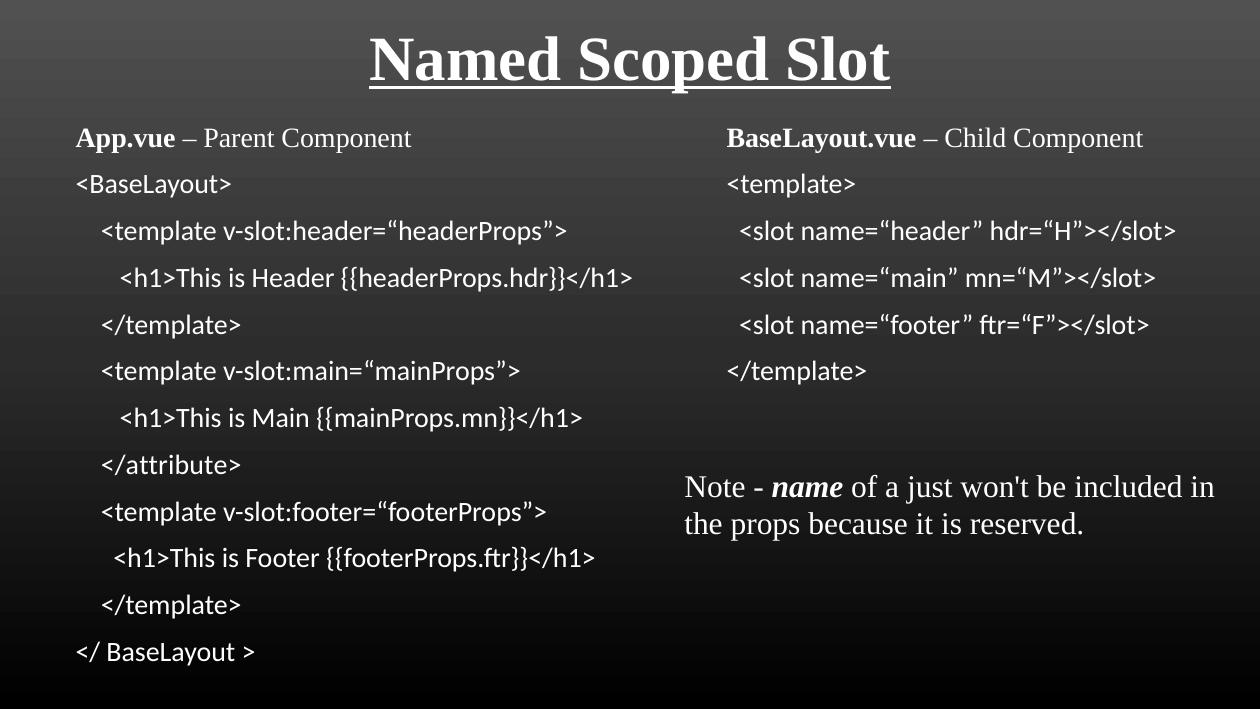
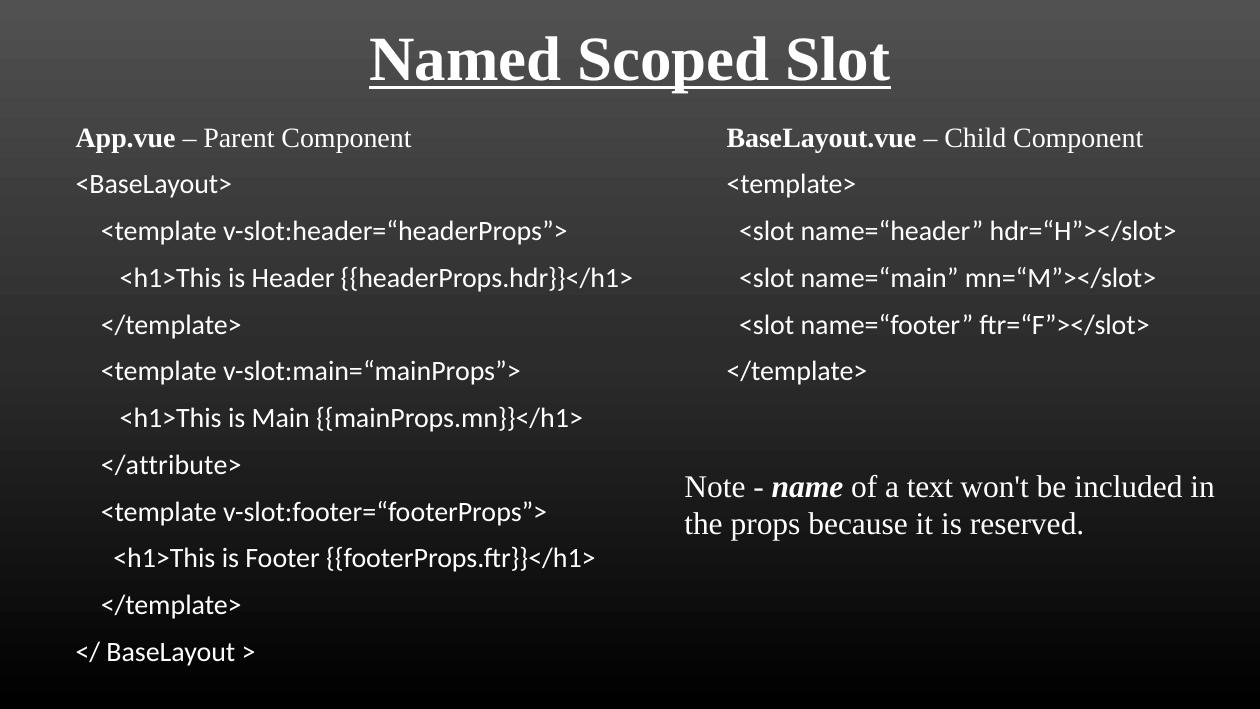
just: just -> text
